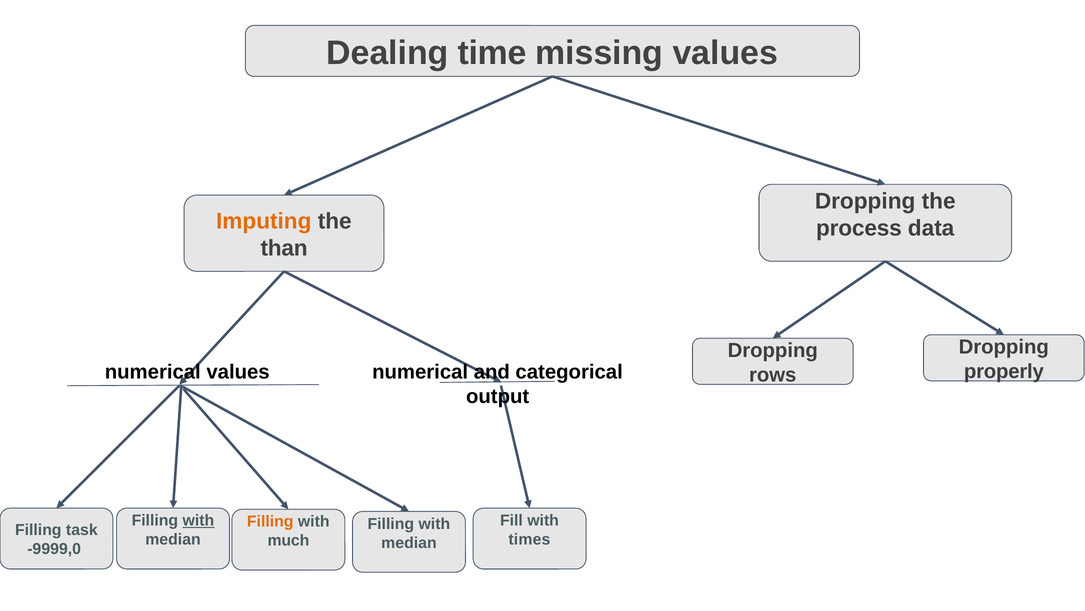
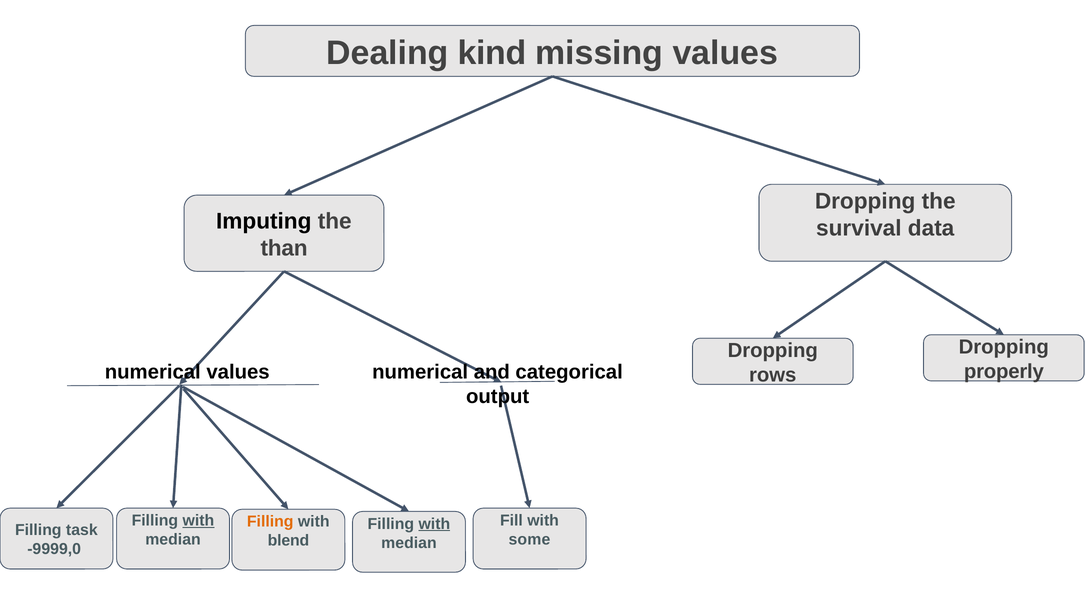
time: time -> kind
Imputing colour: orange -> black
process: process -> survival
with at (434, 523) underline: none -> present
times: times -> some
much: much -> blend
